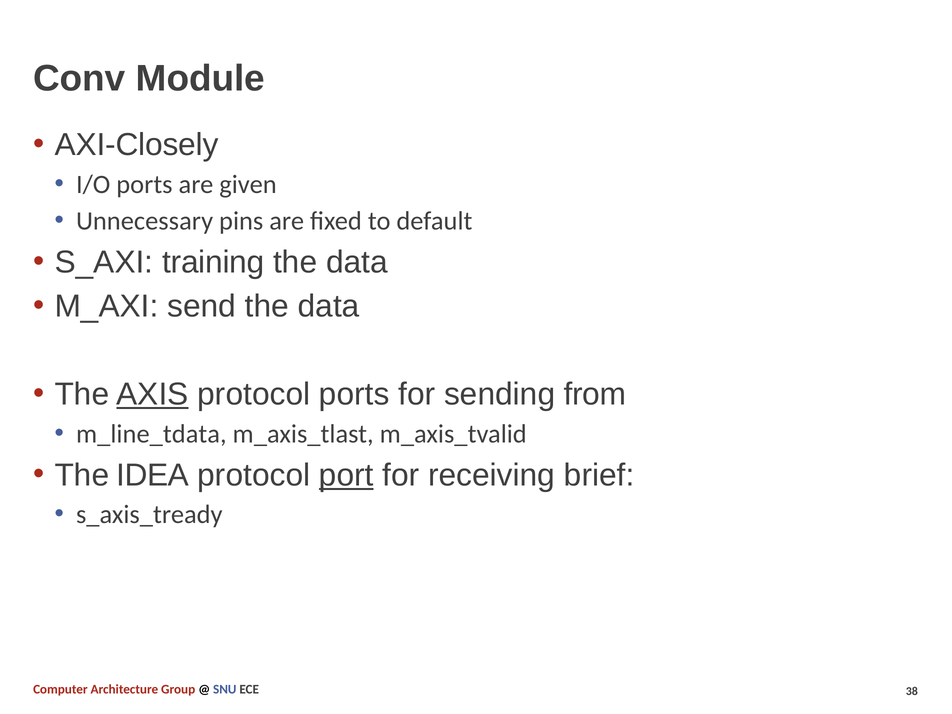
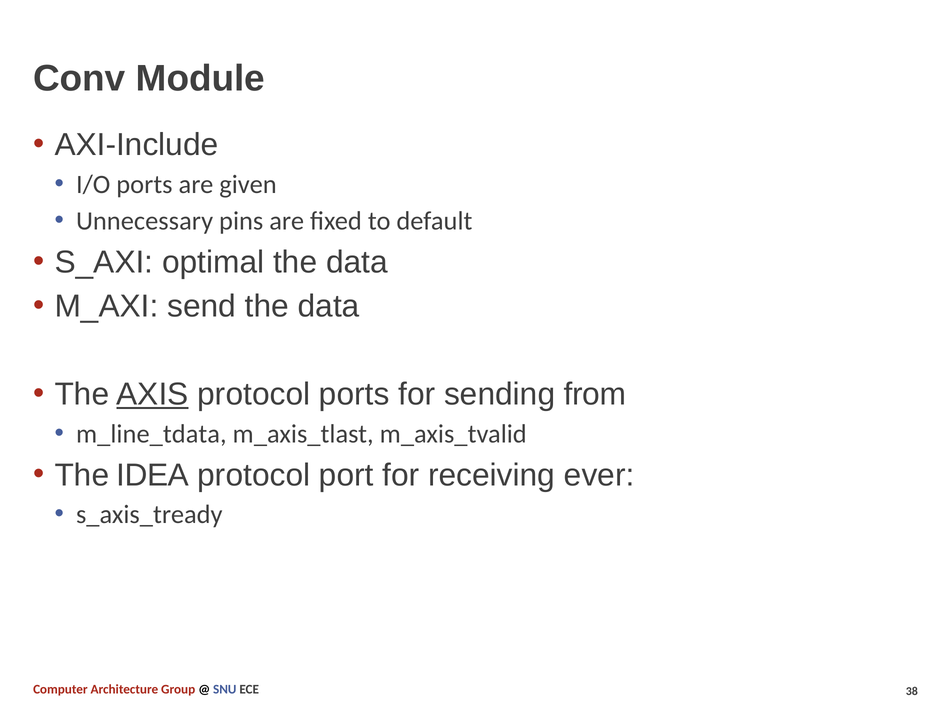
AXI-Closely: AXI-Closely -> AXI-Include
training: training -> optimal
port underline: present -> none
brief: brief -> ever
